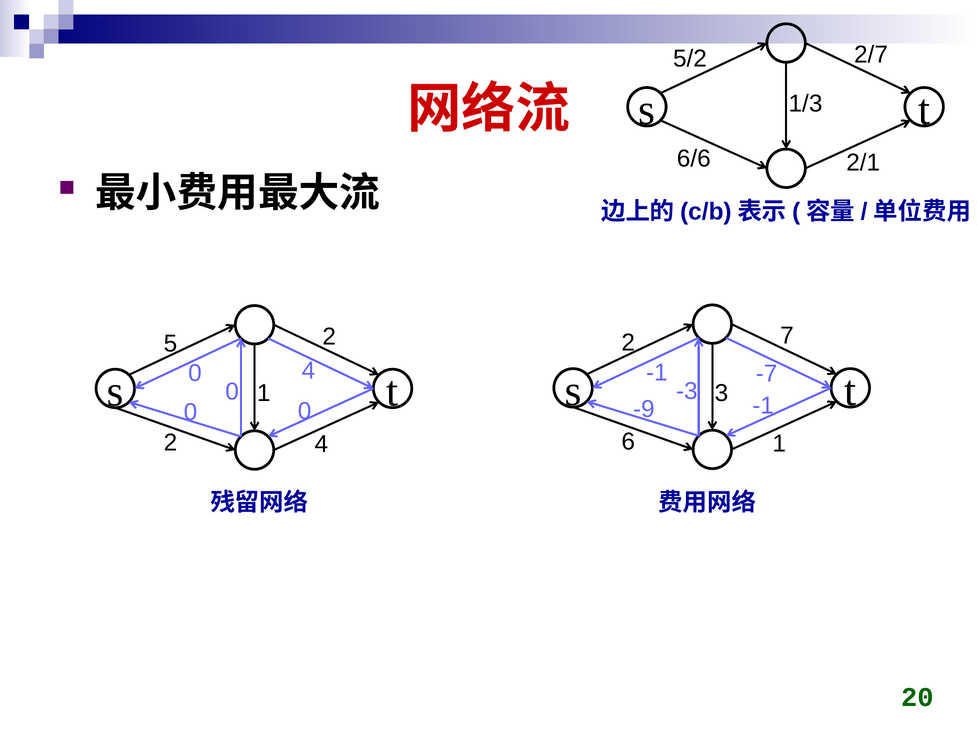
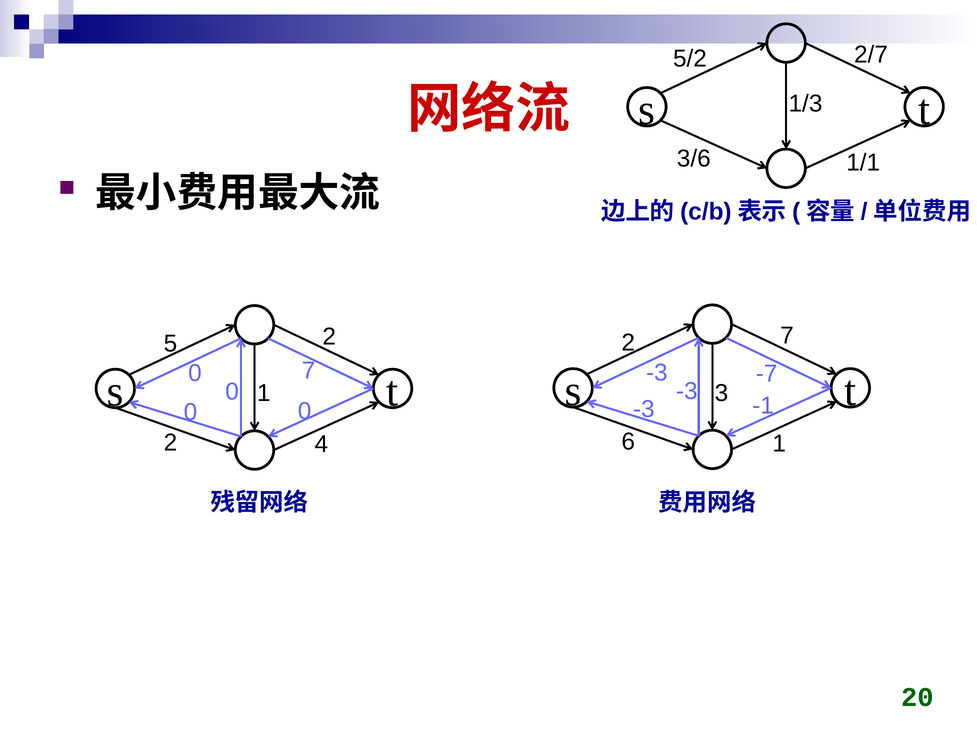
6/6: 6/6 -> 3/6
2/1: 2/1 -> 1/1
-1 at (657, 373): -1 -> -3
0 4: 4 -> 7
-9 at (644, 409): -9 -> -3
